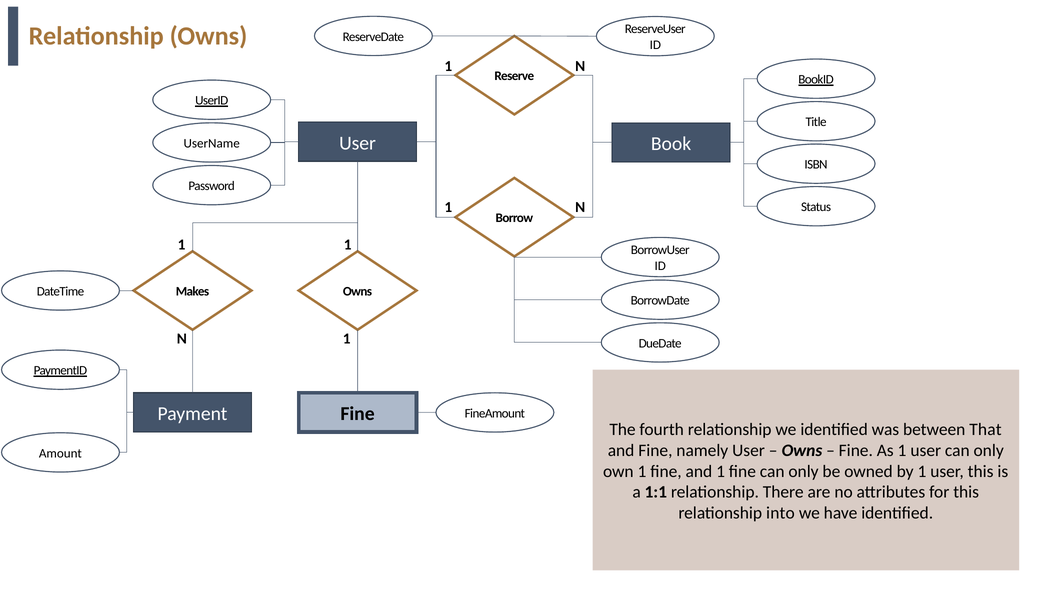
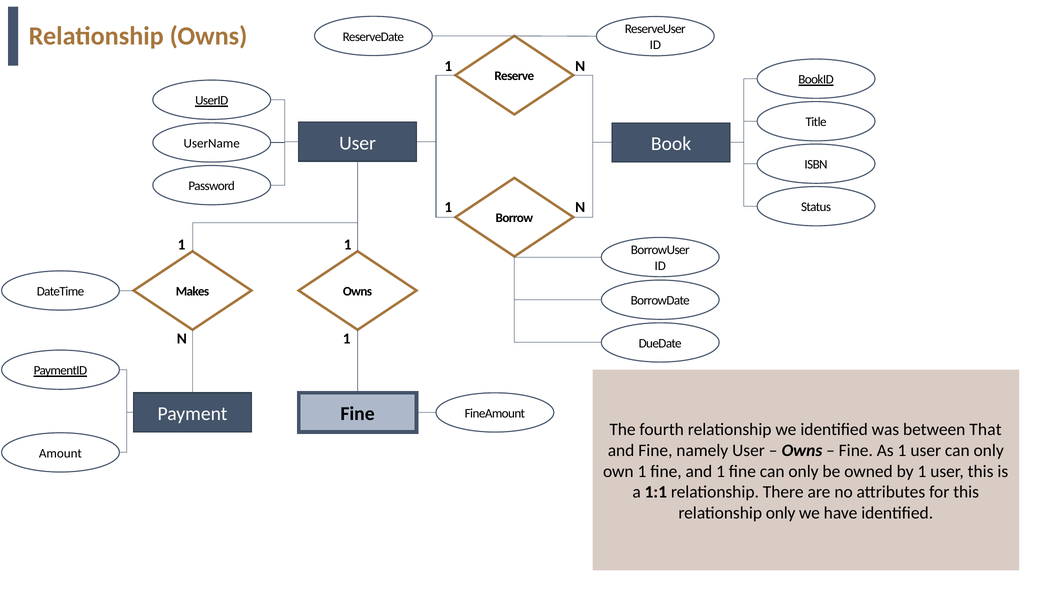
relationship into: into -> only
